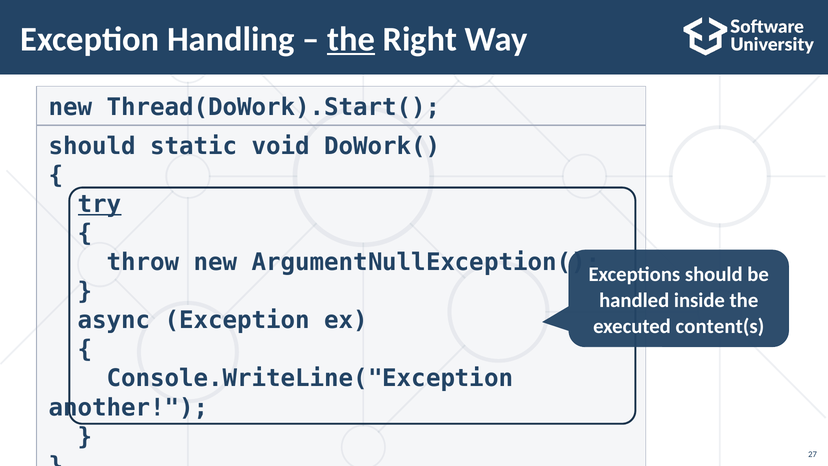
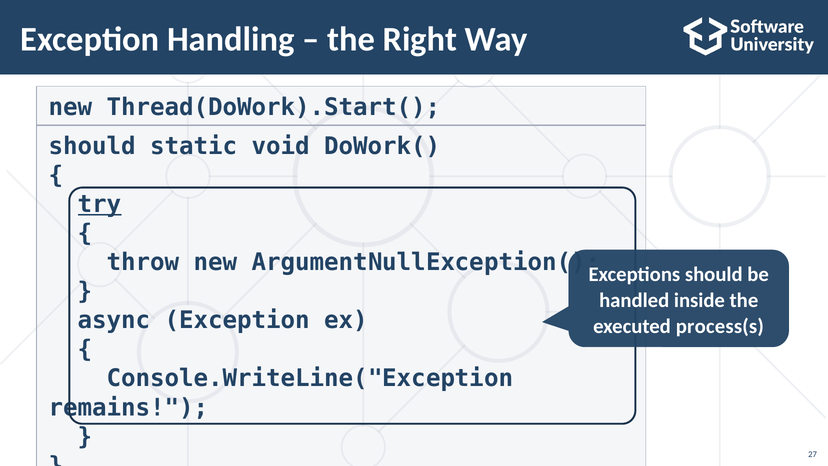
the at (351, 39) underline: present -> none
content(s: content(s -> process(s
another: another -> remains
